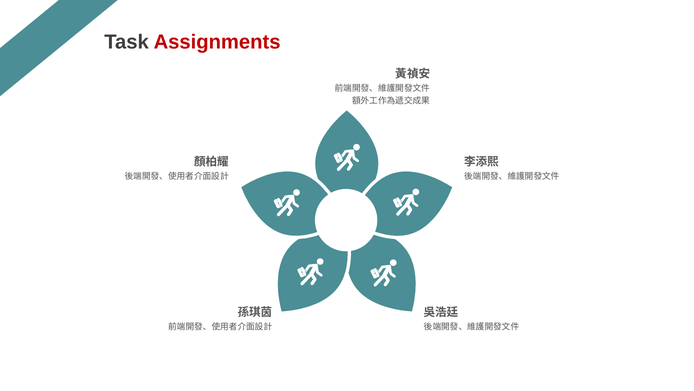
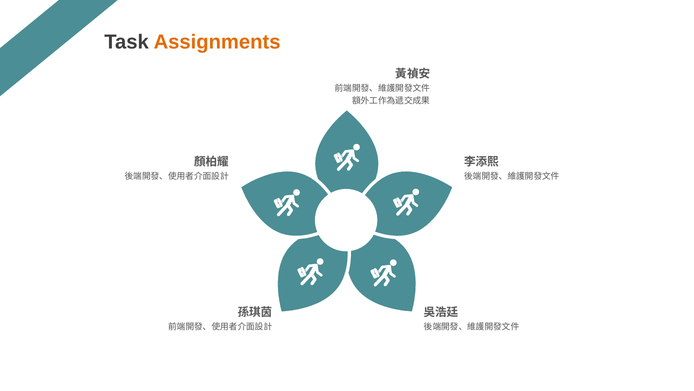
Assignments colour: red -> orange
